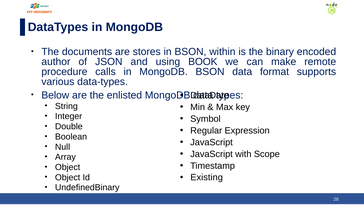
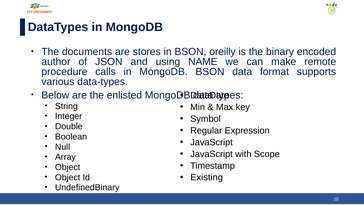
within: within -> oreilly
BOOK: BOOK -> NAME
